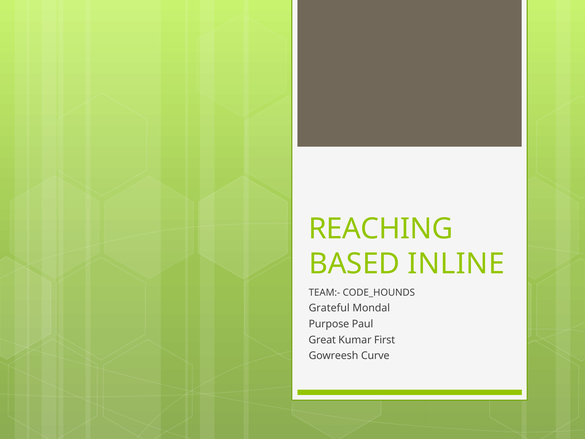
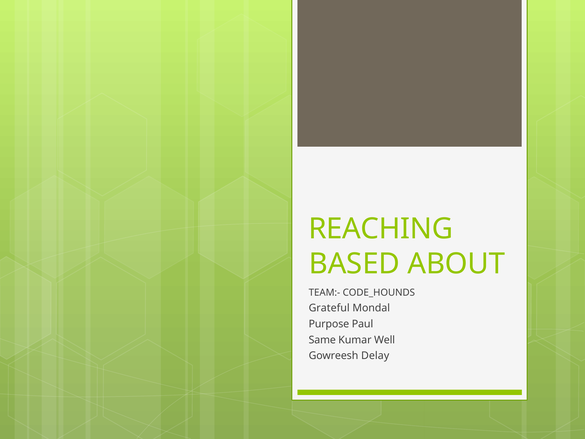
INLINE: INLINE -> ABOUT
Great: Great -> Same
First: First -> Well
Curve: Curve -> Delay
